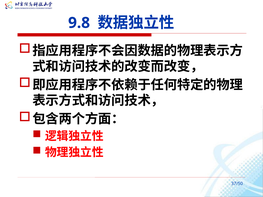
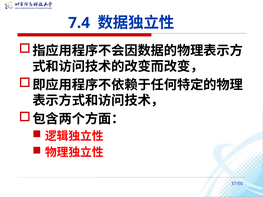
9.8: 9.8 -> 7.4
